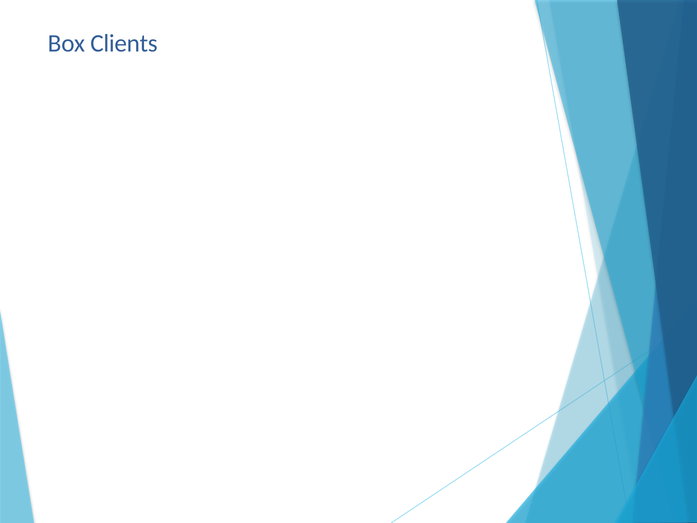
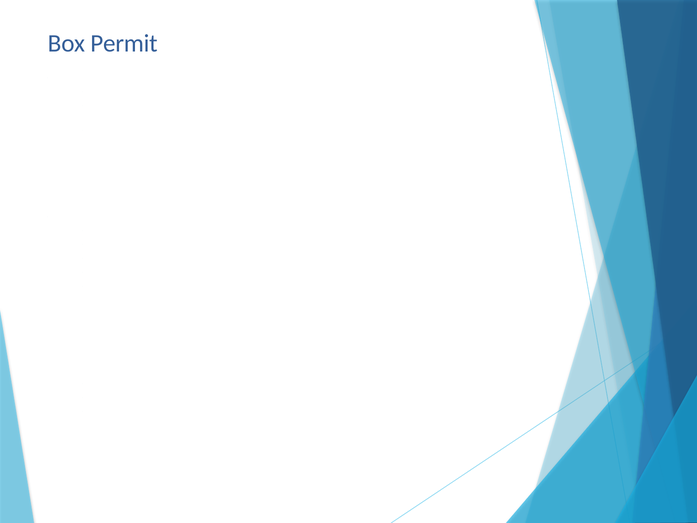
Clients: Clients -> Permit
